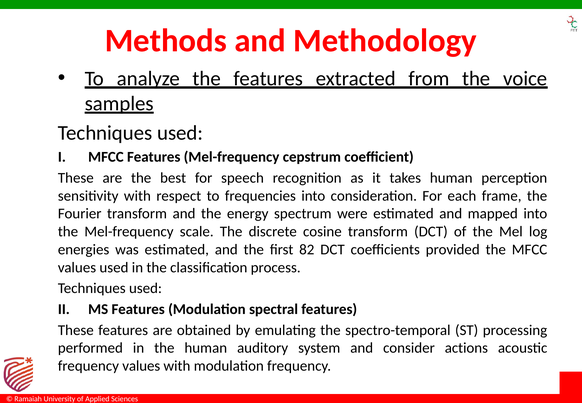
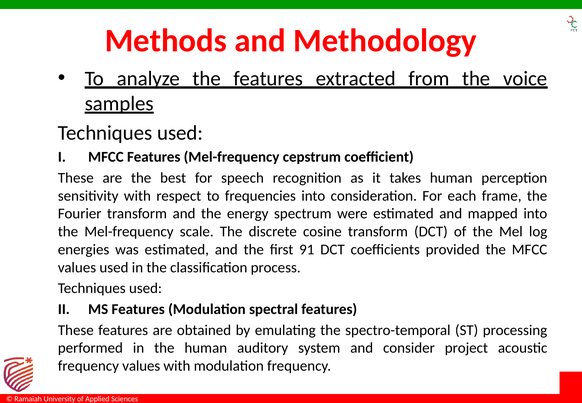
82: 82 -> 91
actions: actions -> project
